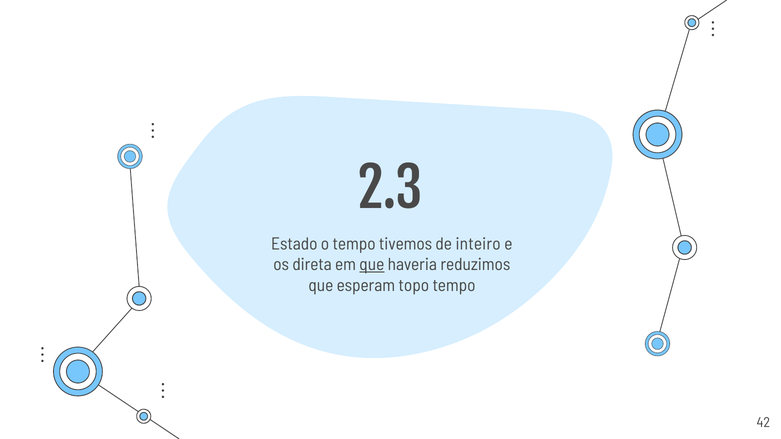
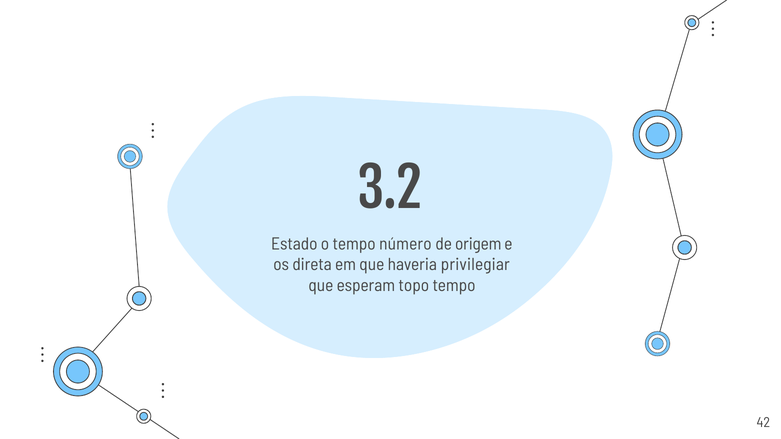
2.3: 2.3 -> 3.2
tivemos: tivemos -> número
inteiro: inteiro -> origem
que at (372, 265) underline: present -> none
reduzimos: reduzimos -> privilegiar
